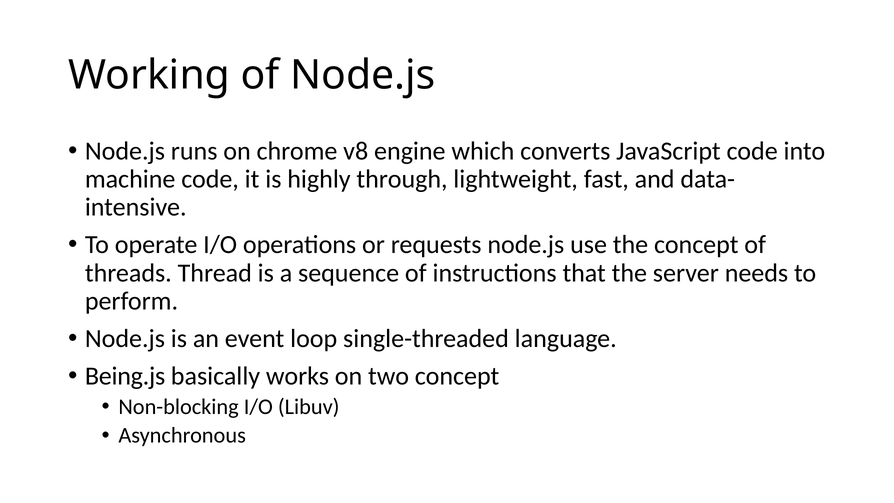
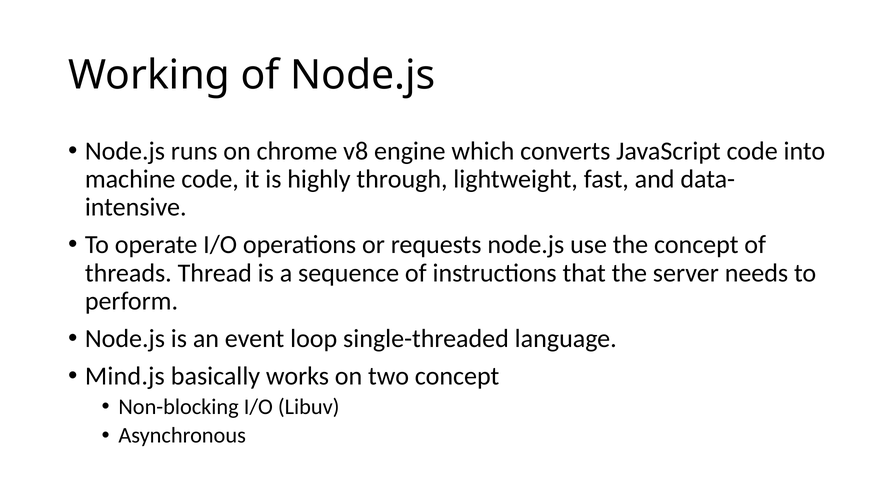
Being.js: Being.js -> Mind.js
